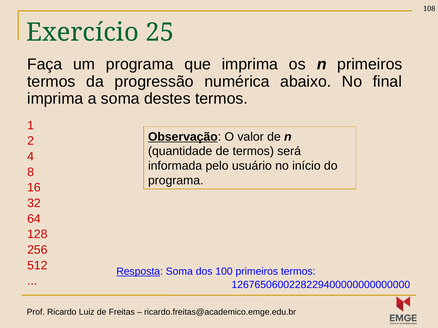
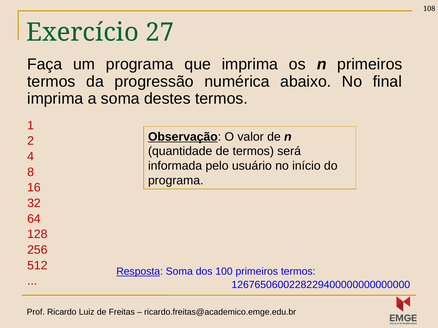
25: 25 -> 27
